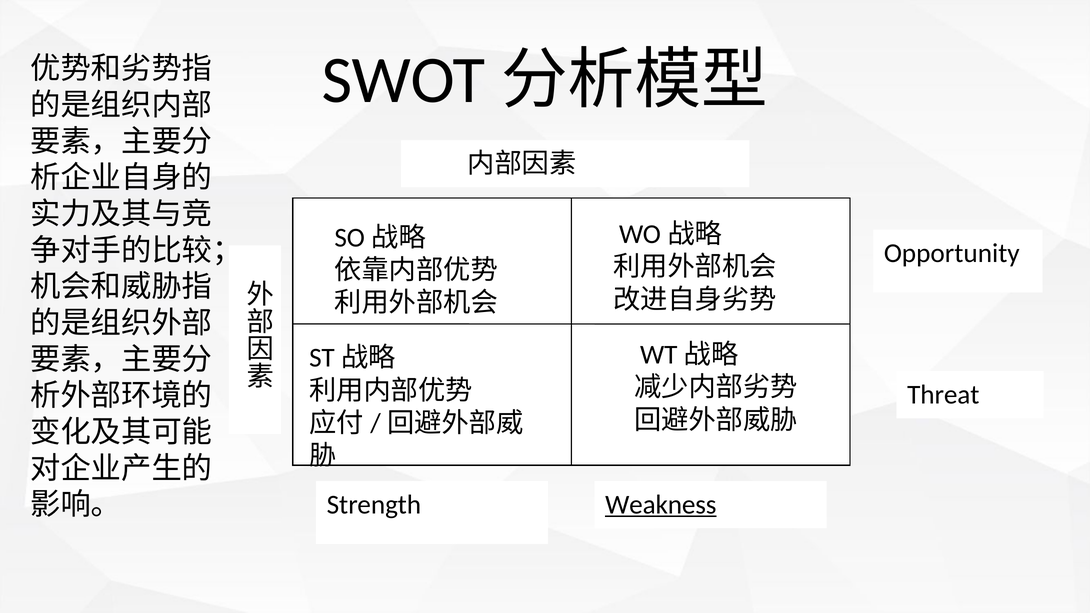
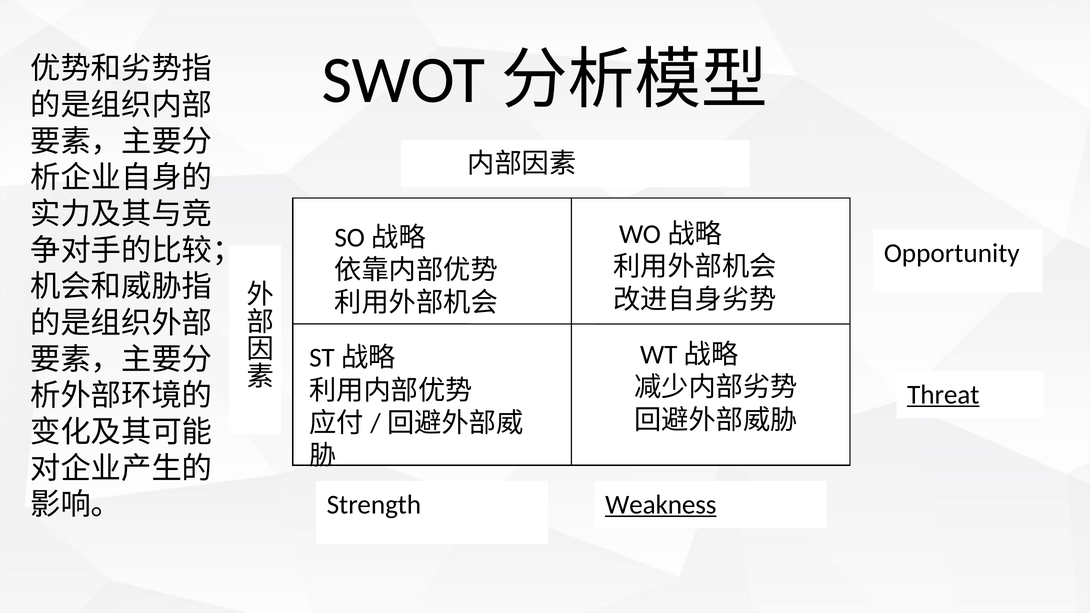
Threat underline: none -> present
